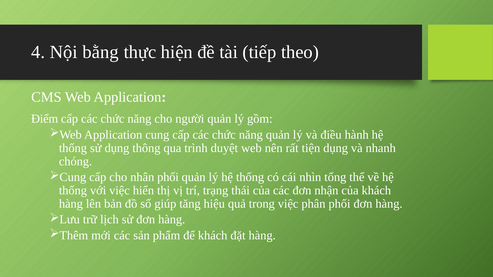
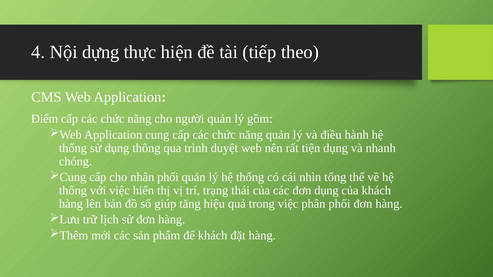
bằng: bằng -> dựng
đơn nhận: nhận -> dụng
